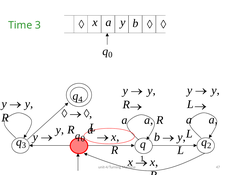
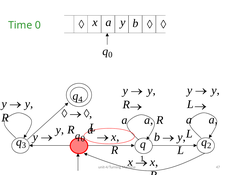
Time 3: 3 -> 0
